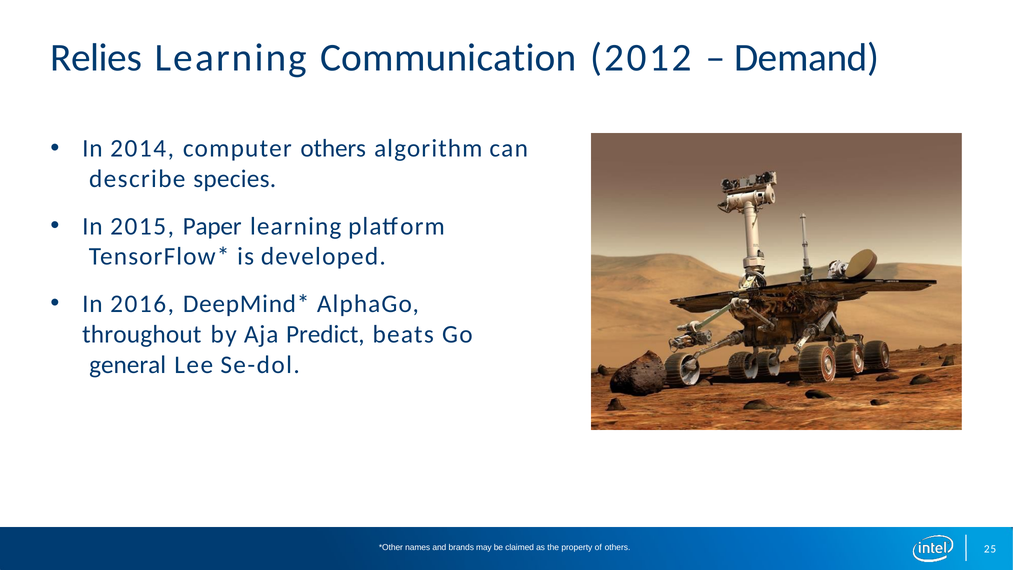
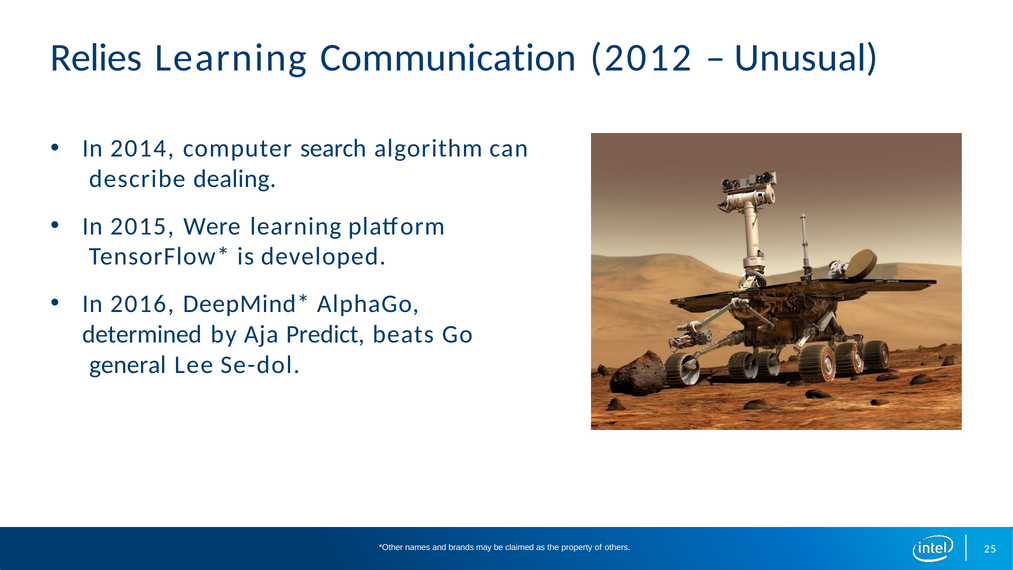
Demand: Demand -> Unusual
computer others: others -> search
species: species -> dealing
Paper: Paper -> Were
throughout: throughout -> determined
